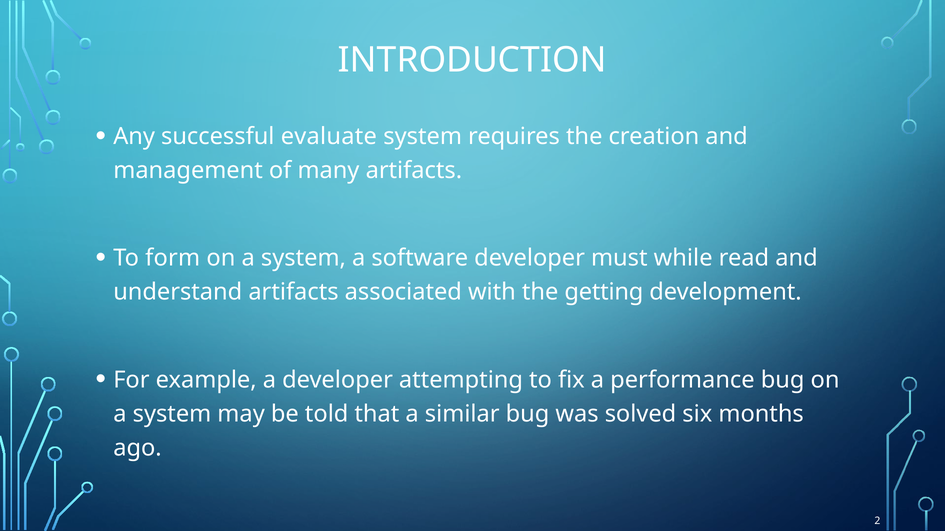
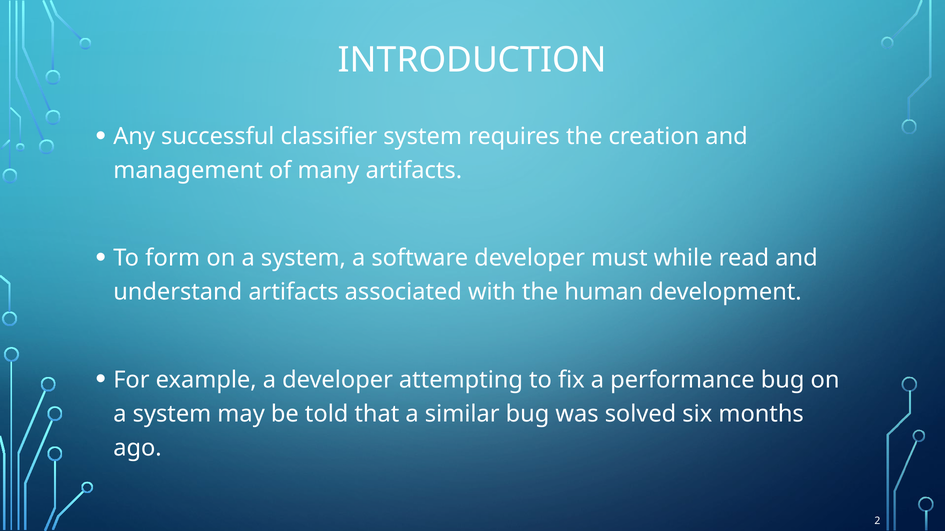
evaluate: evaluate -> classiﬁer
getting: getting -> human
